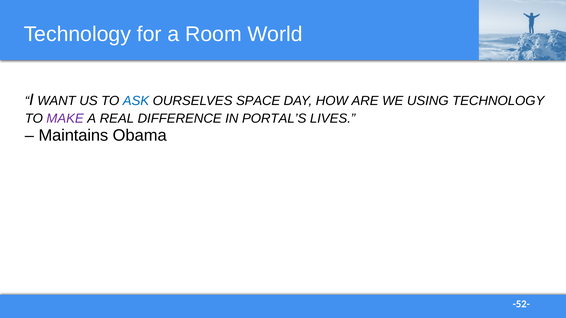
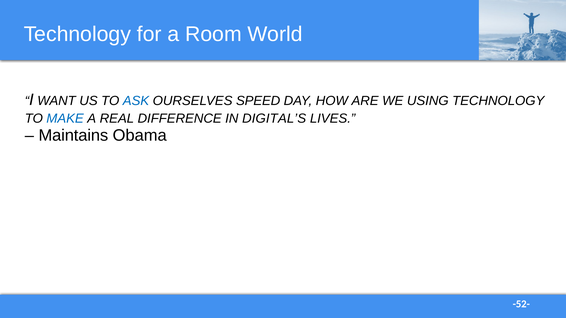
SPACE: SPACE -> SPEED
MAKE colour: purple -> blue
PORTAL’S: PORTAL’S -> DIGITAL’S
